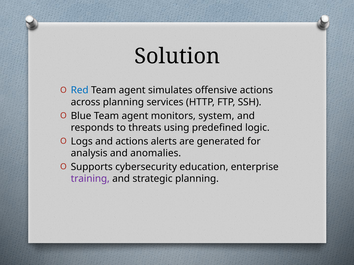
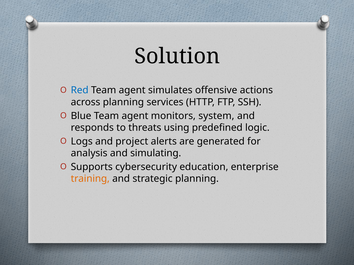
and actions: actions -> project
anomalies: anomalies -> simulating
training colour: purple -> orange
